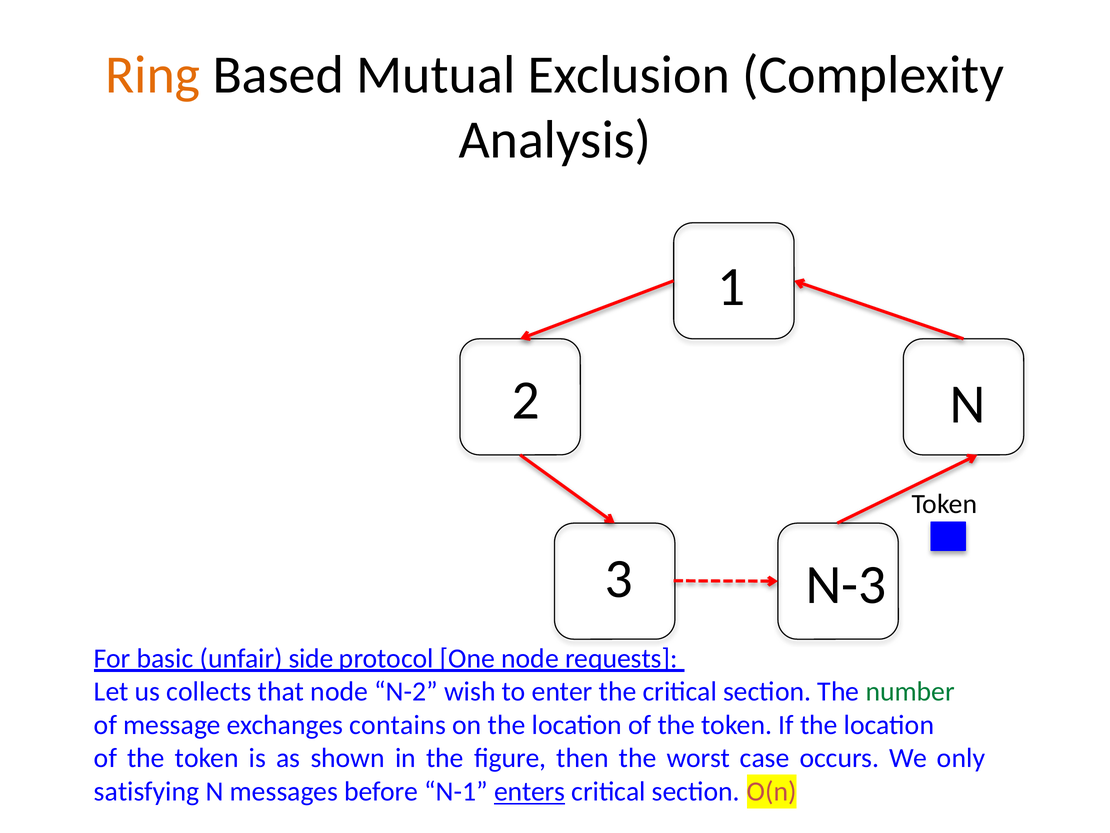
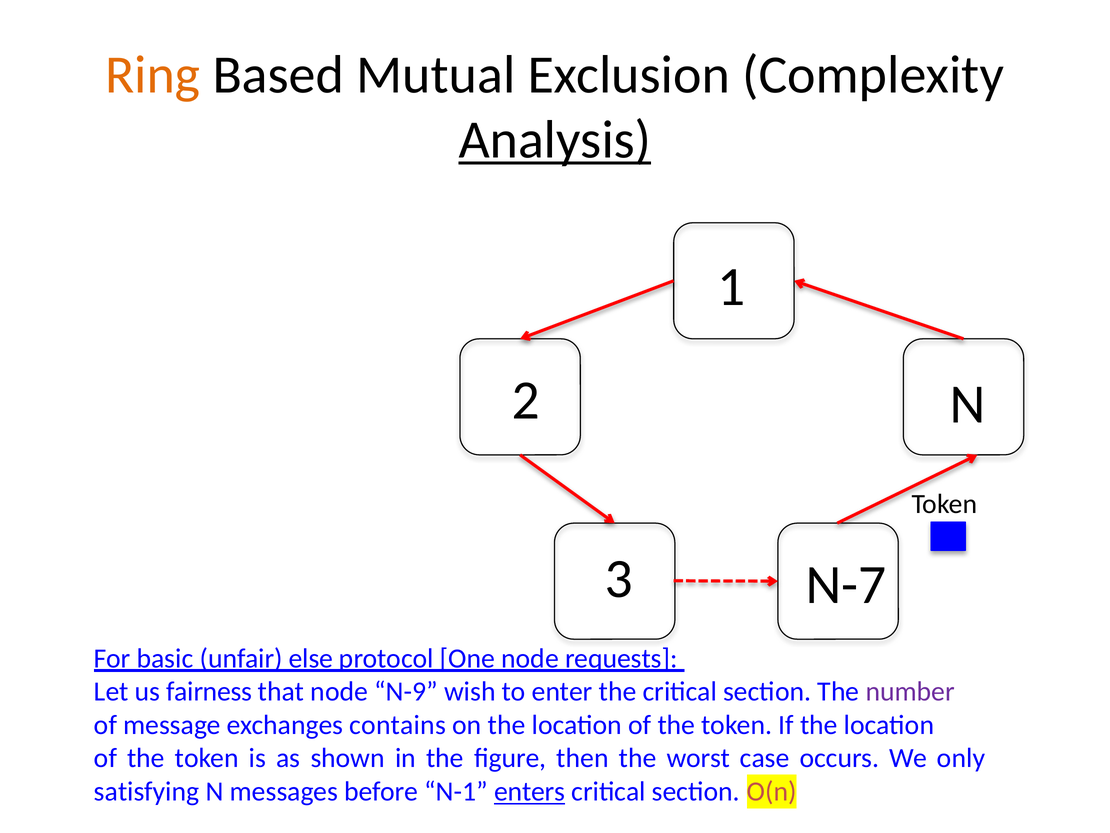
Analysis underline: none -> present
N-3: N-3 -> N-7
side: side -> else
collects: collects -> fairness
N-2: N-2 -> N-9
number colour: green -> purple
